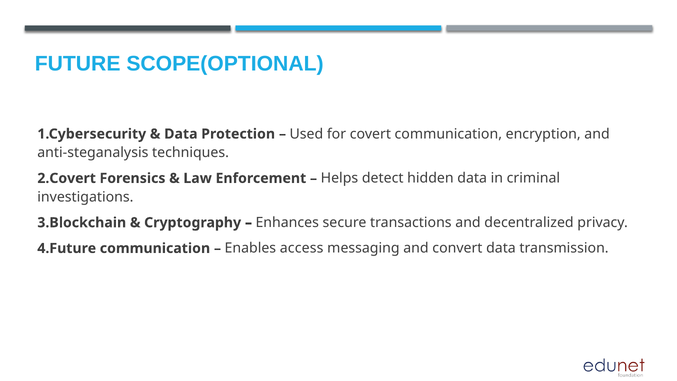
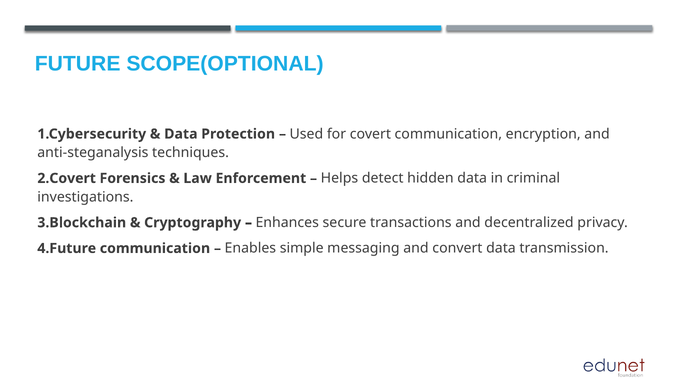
access: access -> simple
